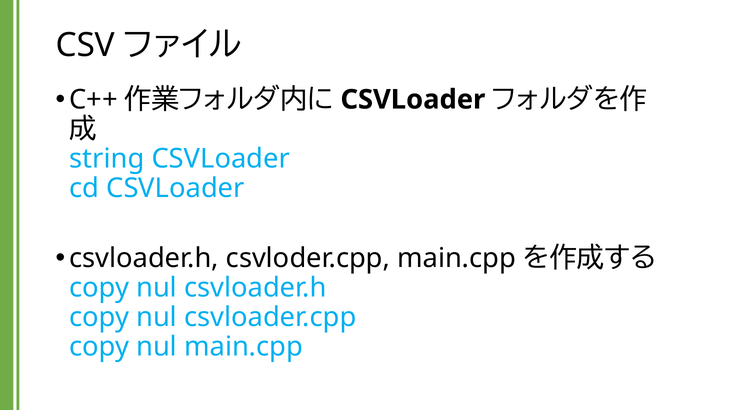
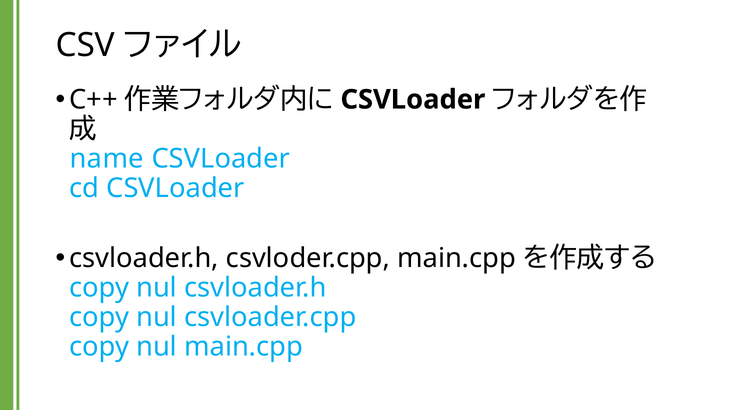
string: string -> name
